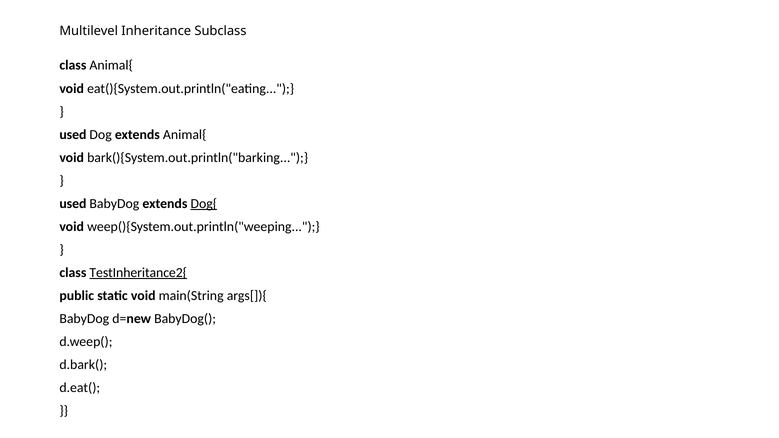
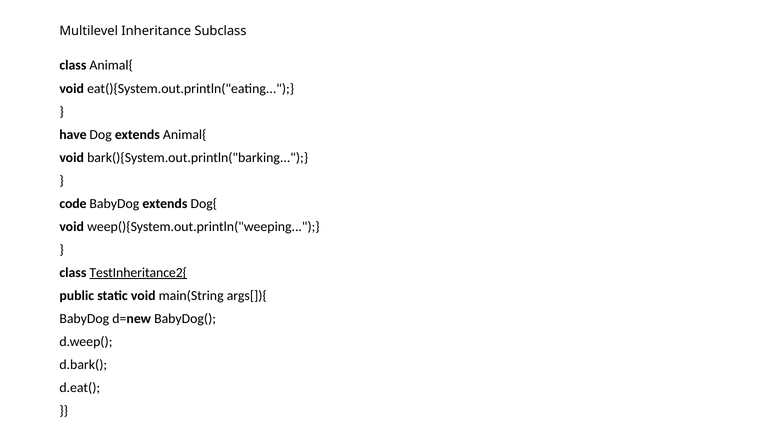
used at (73, 135): used -> have
used at (73, 204): used -> code
Dog{ underline: present -> none
